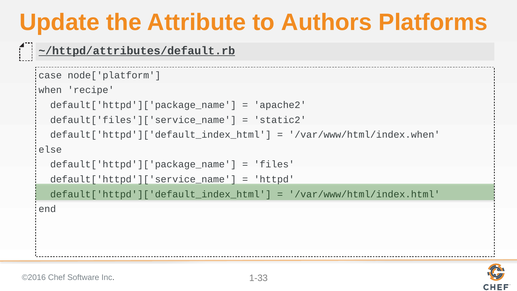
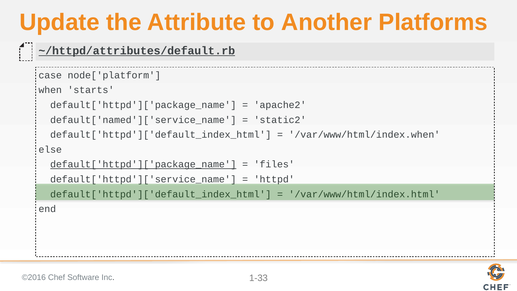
Authors: Authors -> Another
recipe: recipe -> starts
default['files']['service_name: default['files']['service_name -> default['named']['service_name
default['httpd']['package_name at (143, 164) underline: none -> present
